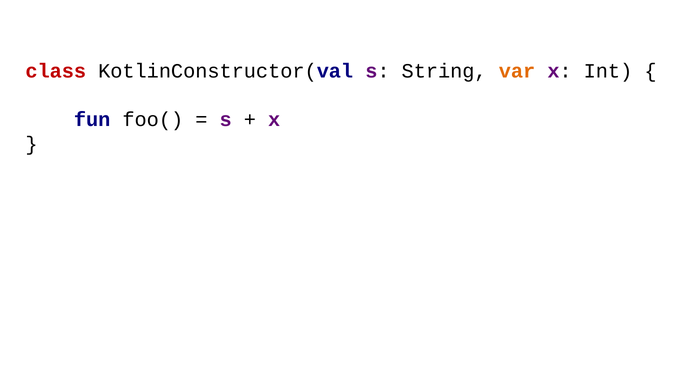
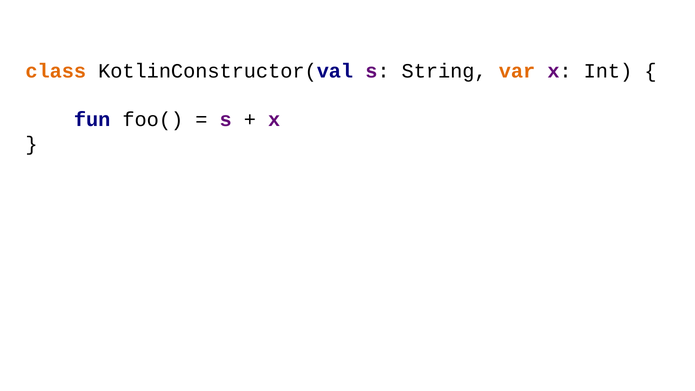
class colour: red -> orange
